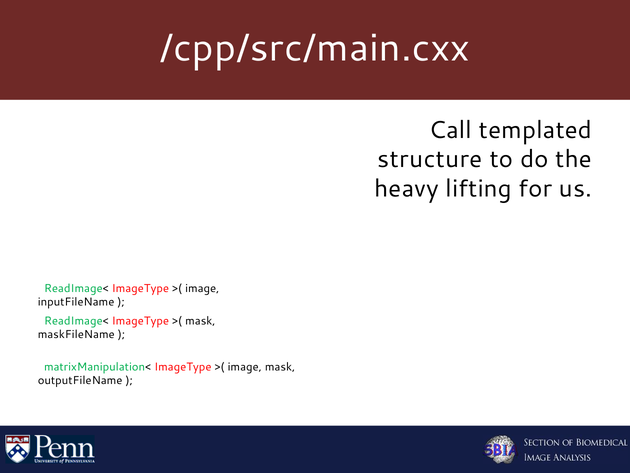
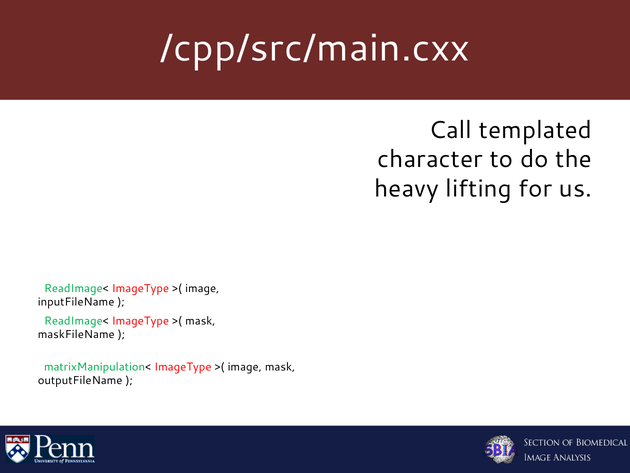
structure: structure -> character
